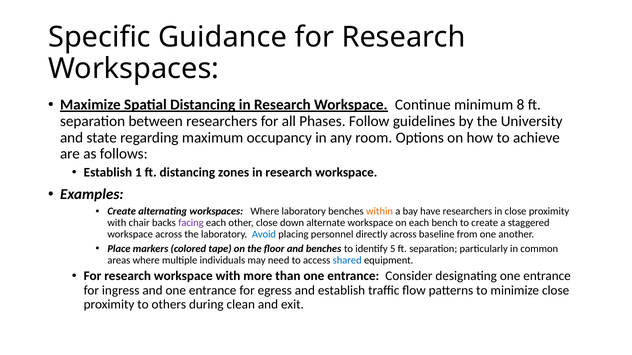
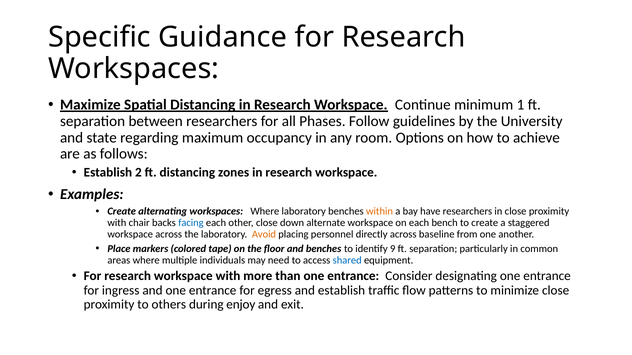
8: 8 -> 1
1: 1 -> 2
facing colour: purple -> blue
Avoid colour: blue -> orange
5: 5 -> 9
clean: clean -> enjoy
